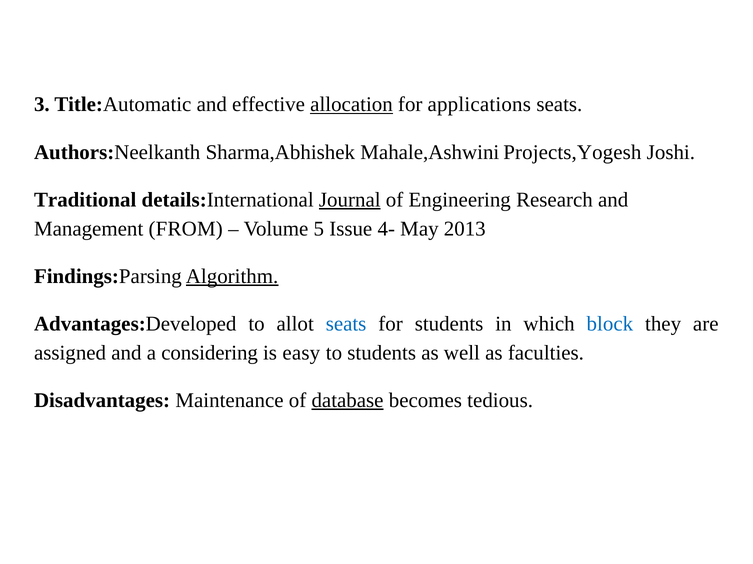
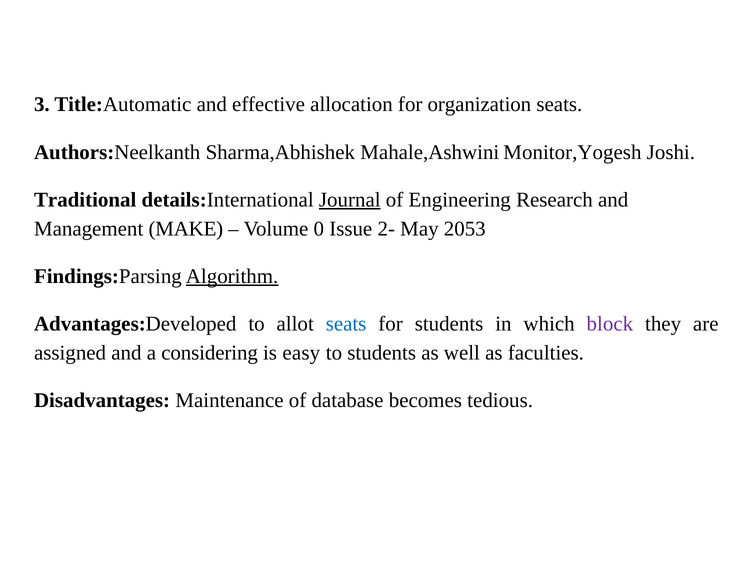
allocation underline: present -> none
applications: applications -> organization
Projects,Yogesh: Projects,Yogesh -> Monitor,Yogesh
FROM: FROM -> MAKE
5: 5 -> 0
4-: 4- -> 2-
2013: 2013 -> 2053
block colour: blue -> purple
database underline: present -> none
